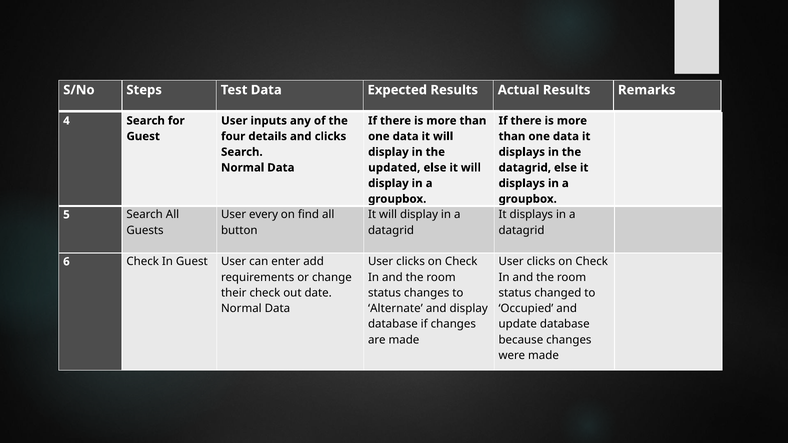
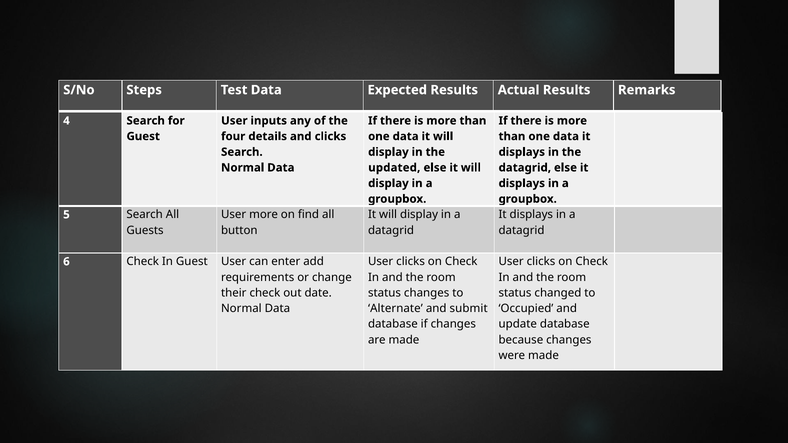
User every: every -> more
and display: display -> submit
